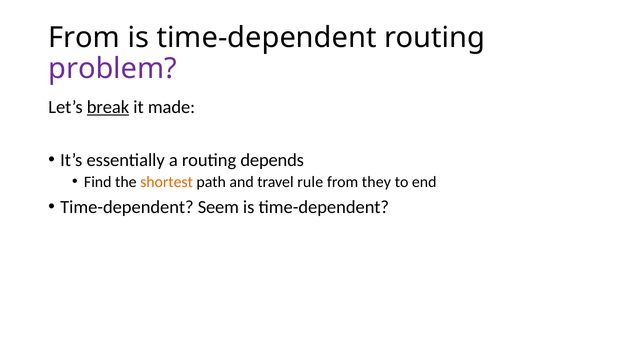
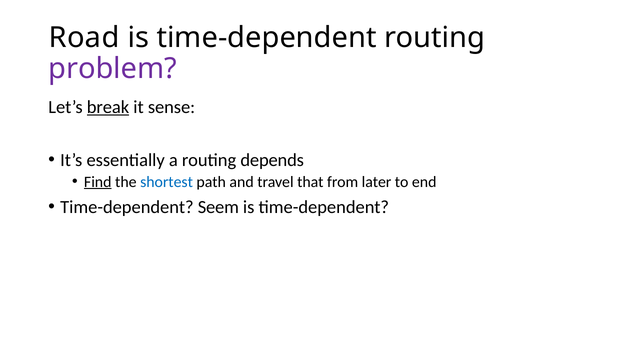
From at (84, 38): From -> Road
made: made -> sense
Find underline: none -> present
shortest colour: orange -> blue
rule: rule -> that
they: they -> later
